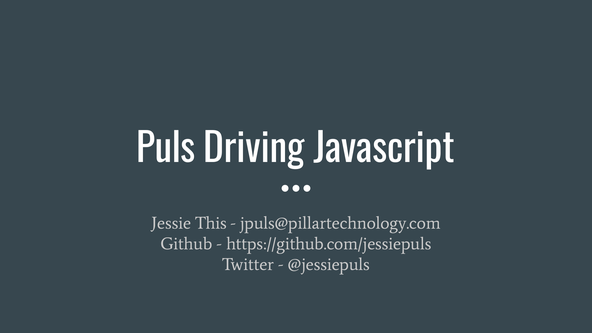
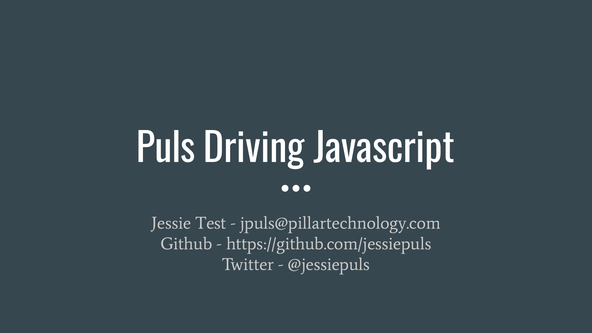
This: This -> Test
